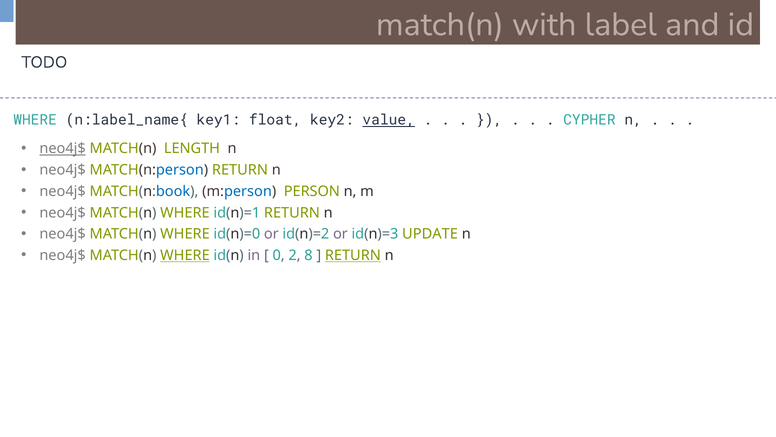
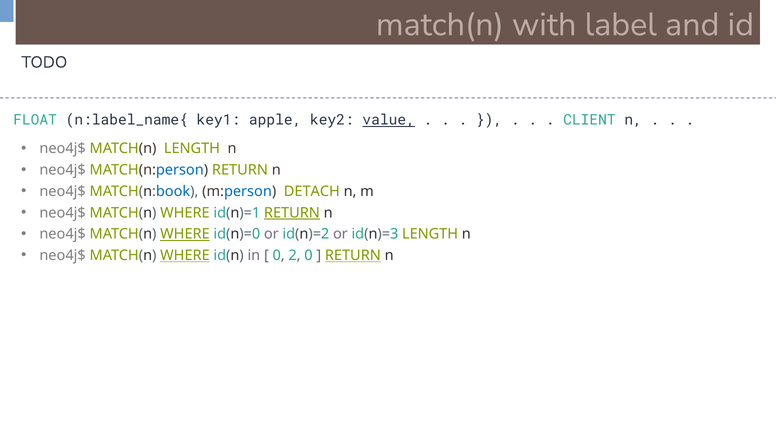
WHERE at (35, 120): WHERE -> FLOAT
float: float -> apple
CYPHER: CYPHER -> CLIENT
neo4j$ at (63, 148) underline: present -> none
PERSON: PERSON -> DETACH
RETURN at (292, 212) underline: none -> present
WHERE at (185, 234) underline: none -> present
id(n)=3 UPDATE: UPDATE -> LENGTH
2 8: 8 -> 0
